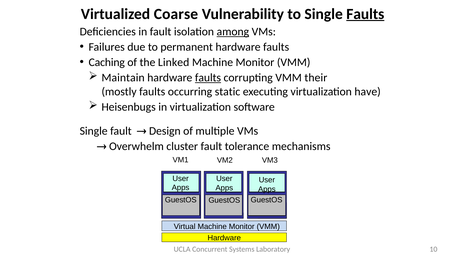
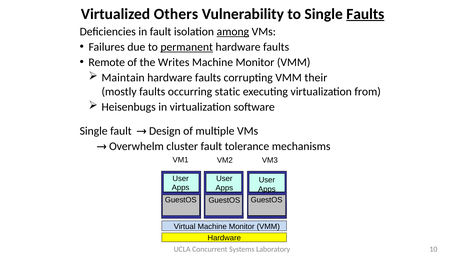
Coarse: Coarse -> Others
permanent underline: none -> present
Caching: Caching -> Remote
Linked: Linked -> Writes
faults at (208, 78) underline: present -> none
have: have -> from
